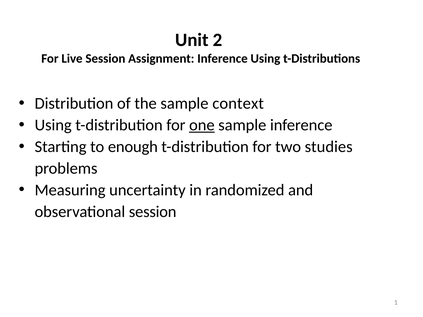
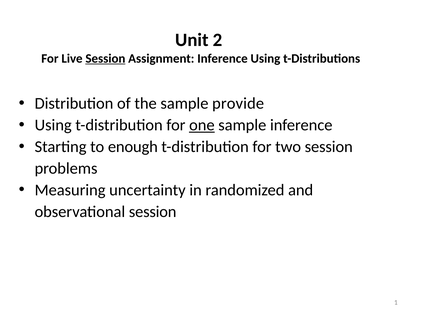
Session at (105, 59) underline: none -> present
context: context -> provide
two studies: studies -> session
